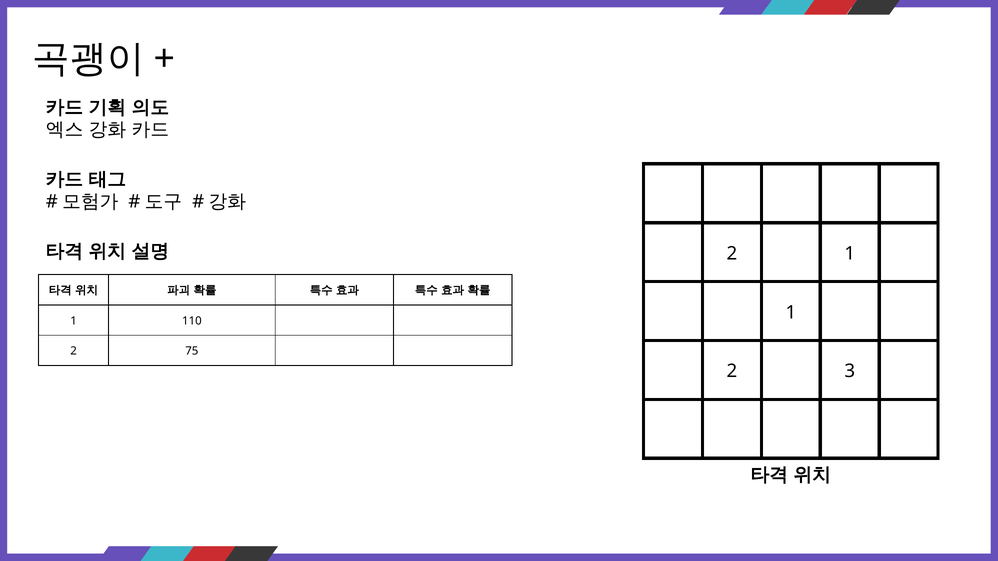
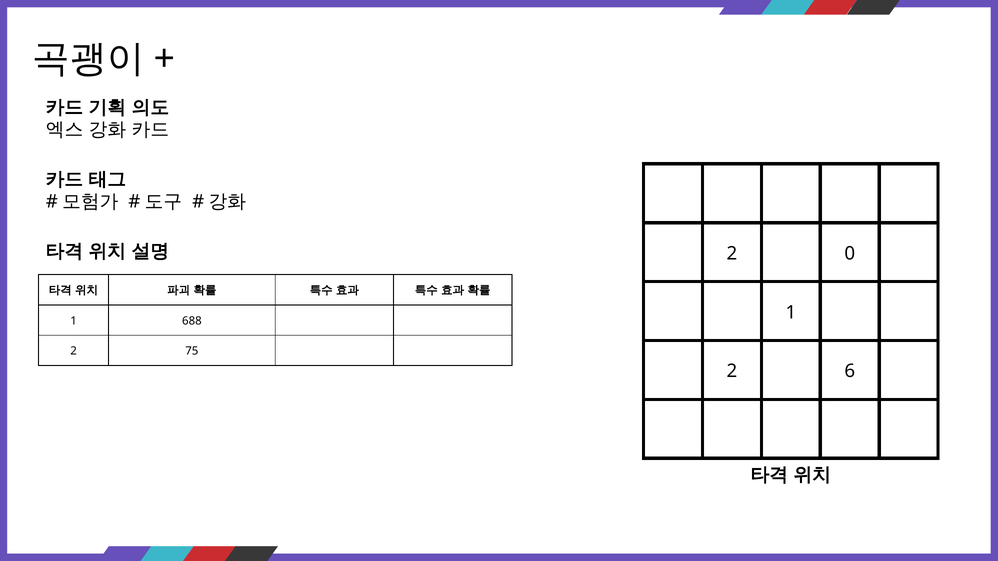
2 1: 1 -> 0
110: 110 -> 688
3: 3 -> 6
